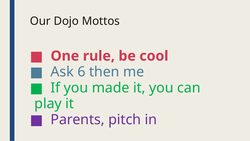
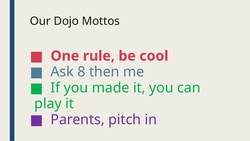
6: 6 -> 8
